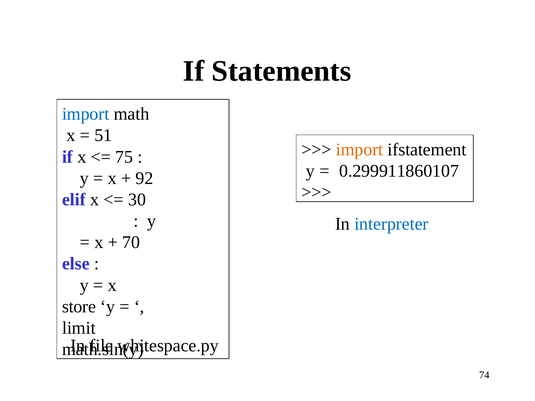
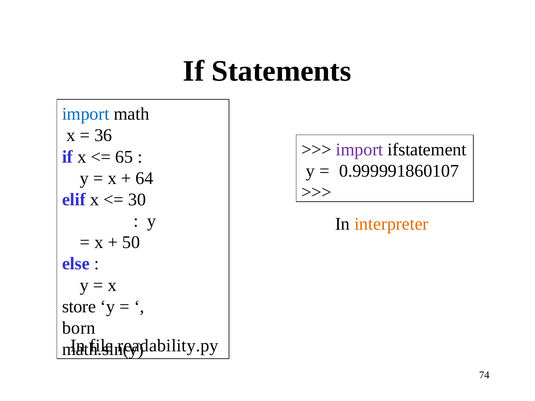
51: 51 -> 36
import at (360, 150) colour: orange -> purple
75: 75 -> 65
0.299911860107: 0.299911860107 -> 0.999991860107
92: 92 -> 64
interpreter colour: blue -> orange
70: 70 -> 50
limit: limit -> born
whitespace.py: whitespace.py -> readability.py
